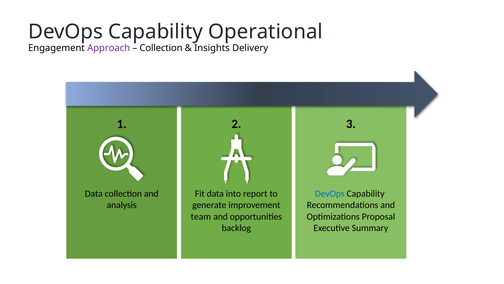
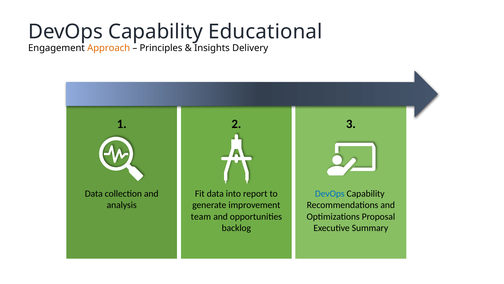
Operational: Operational -> Educational
Approach colour: purple -> orange
Collection at (161, 48): Collection -> Principles
